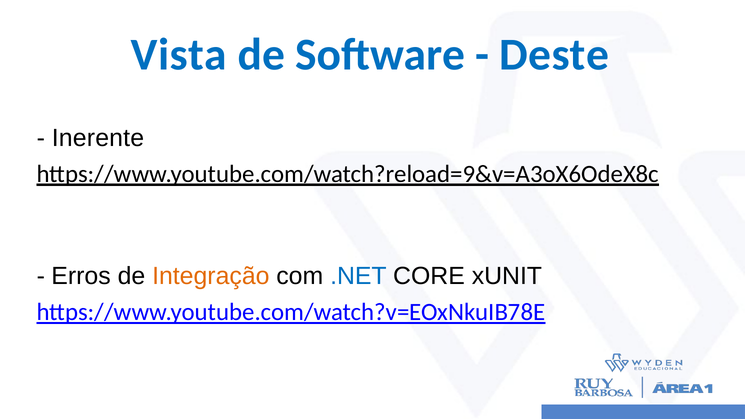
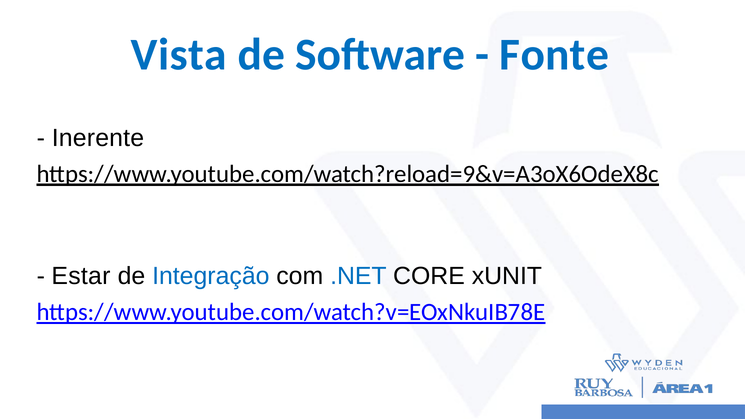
Deste: Deste -> Fonte
Erros: Erros -> Estar
Integração colour: orange -> blue
